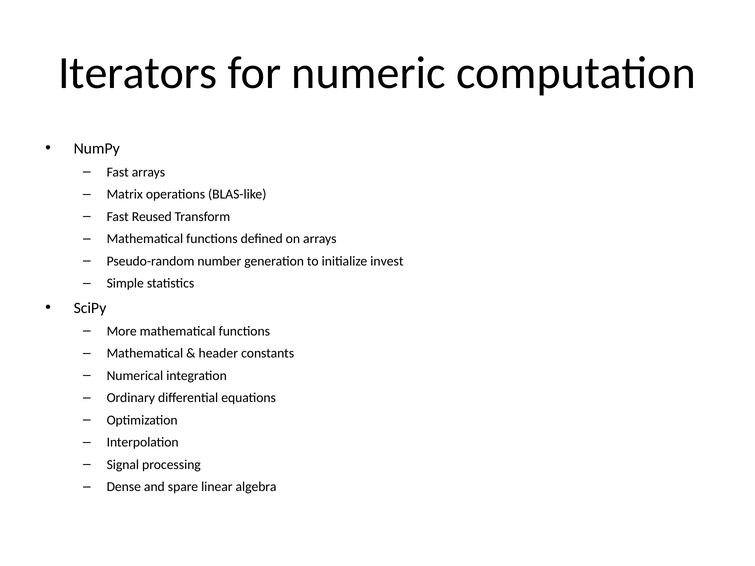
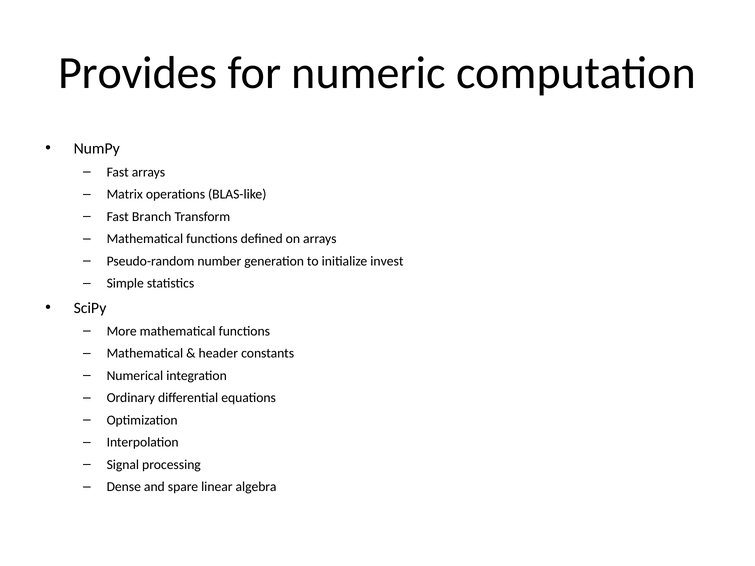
Iterators: Iterators -> Provides
Reused: Reused -> Branch
